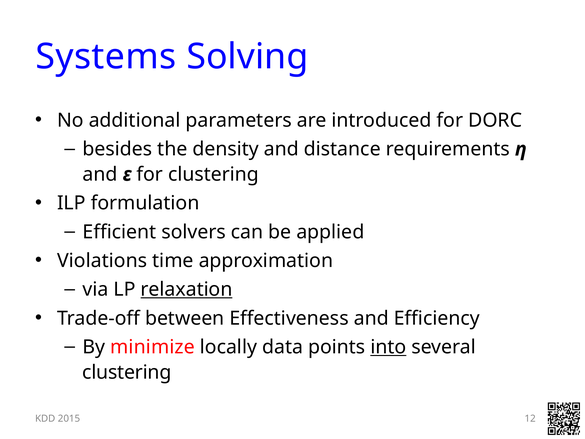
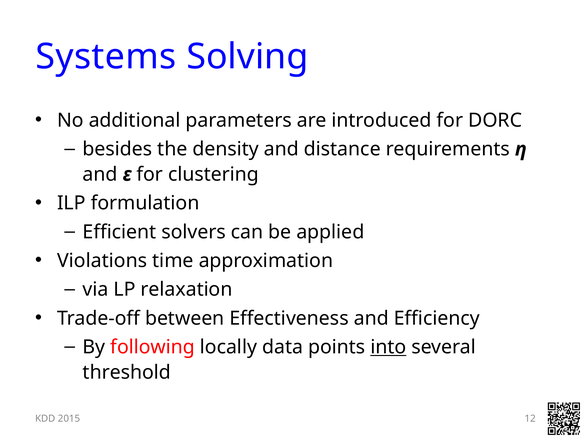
relaxation underline: present -> none
minimize: minimize -> following
clustering at (127, 372): clustering -> threshold
